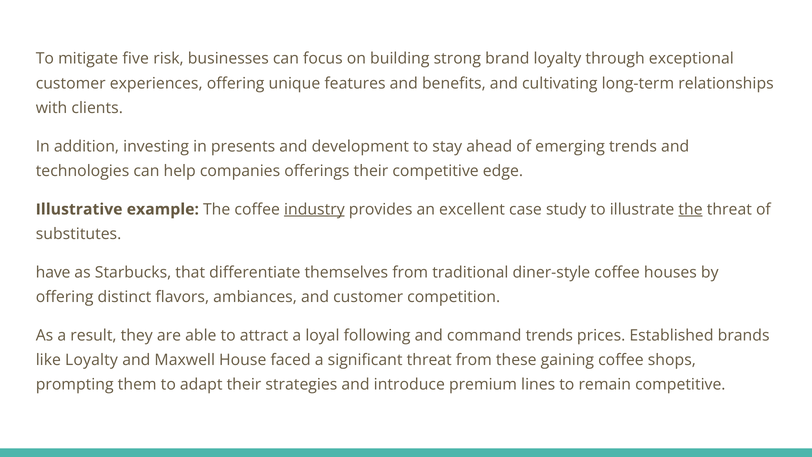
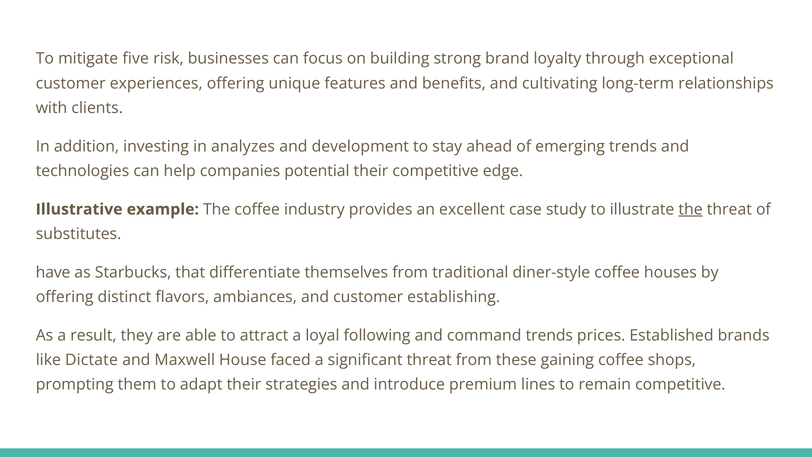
presents: presents -> analyzes
offerings: offerings -> potential
industry underline: present -> none
competition: competition -> establishing
like Loyalty: Loyalty -> Dictate
